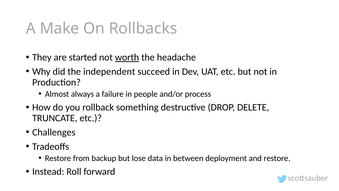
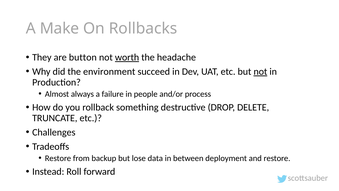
started: started -> button
independent: independent -> environment
not at (260, 71) underline: none -> present
